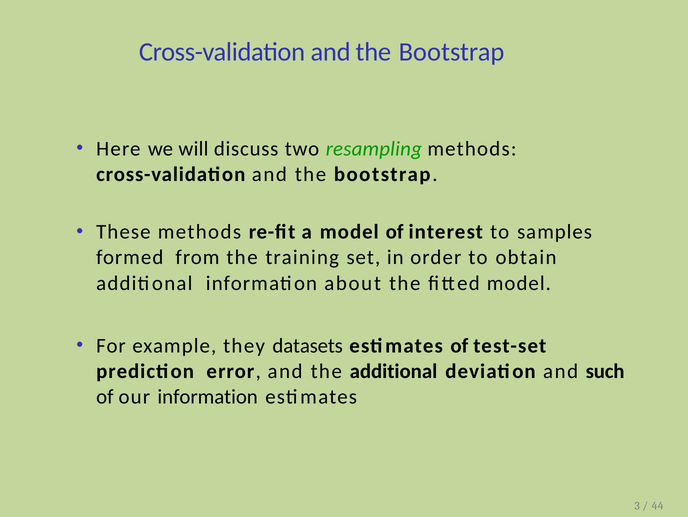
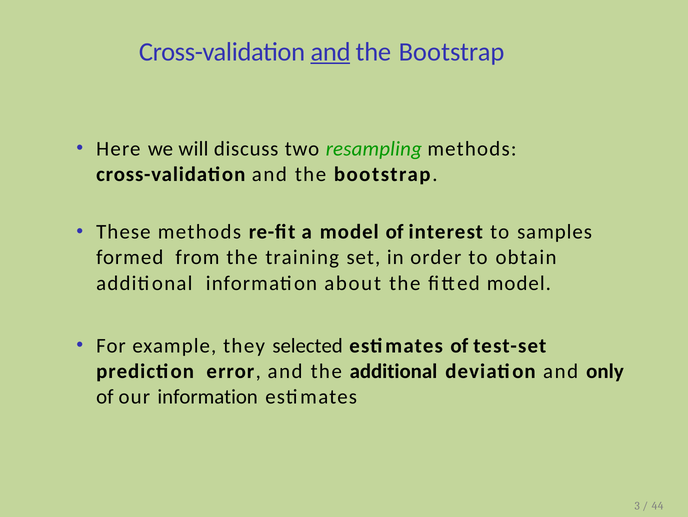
and at (331, 52) underline: none -> present
datasets: datasets -> selected
such: such -> only
